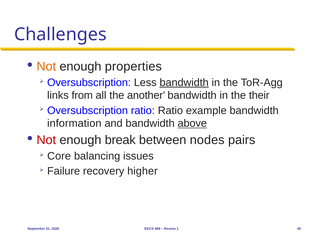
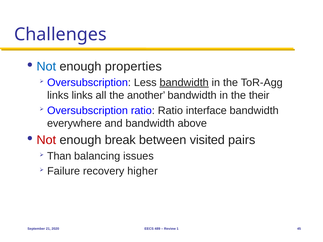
Not at (46, 67) colour: orange -> blue
links from: from -> links
example: example -> interface
information: information -> everywhere
above underline: present -> none
nodes: nodes -> visited
Core: Core -> Than
